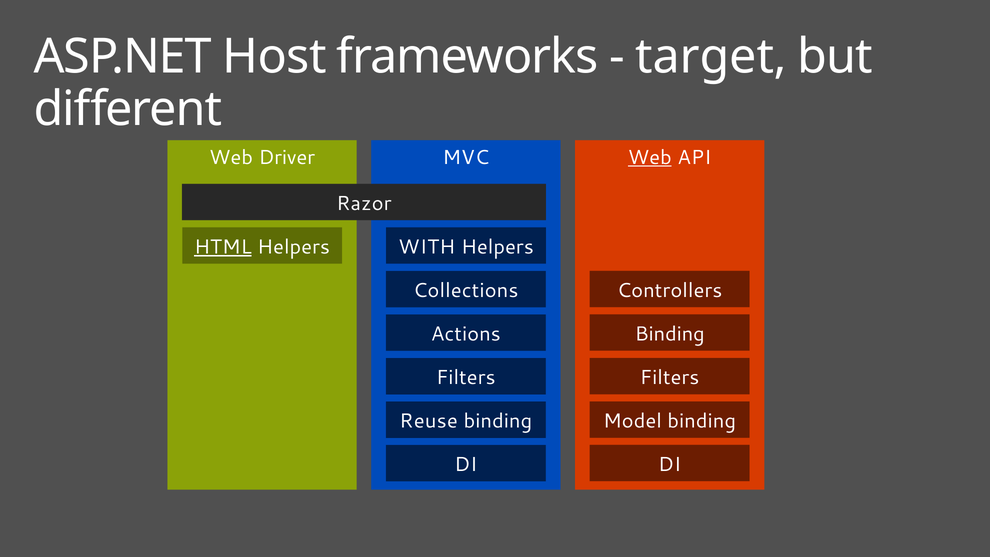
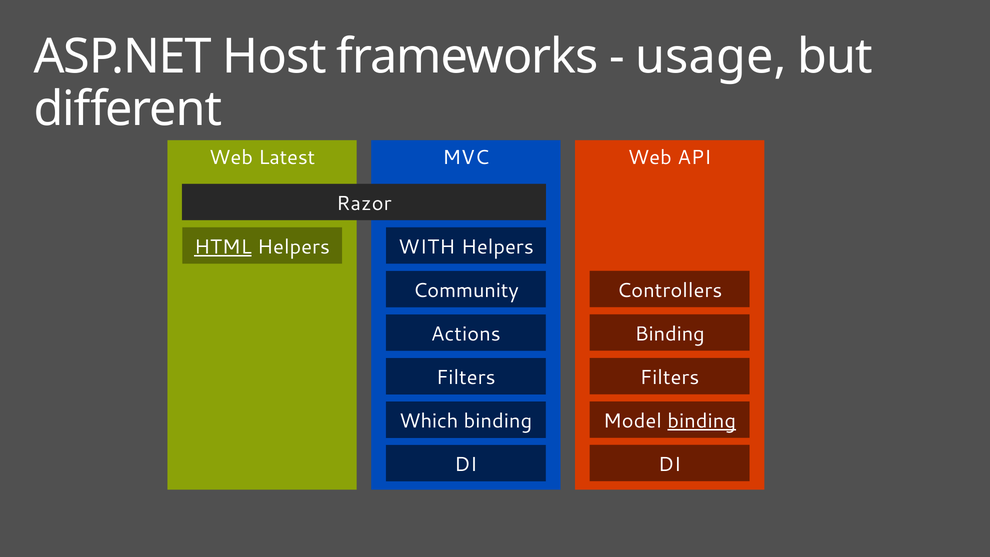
target: target -> usage
Driver: Driver -> Latest
Web at (650, 157) underline: present -> none
Collections: Collections -> Community
Reuse: Reuse -> Which
binding at (702, 421) underline: none -> present
